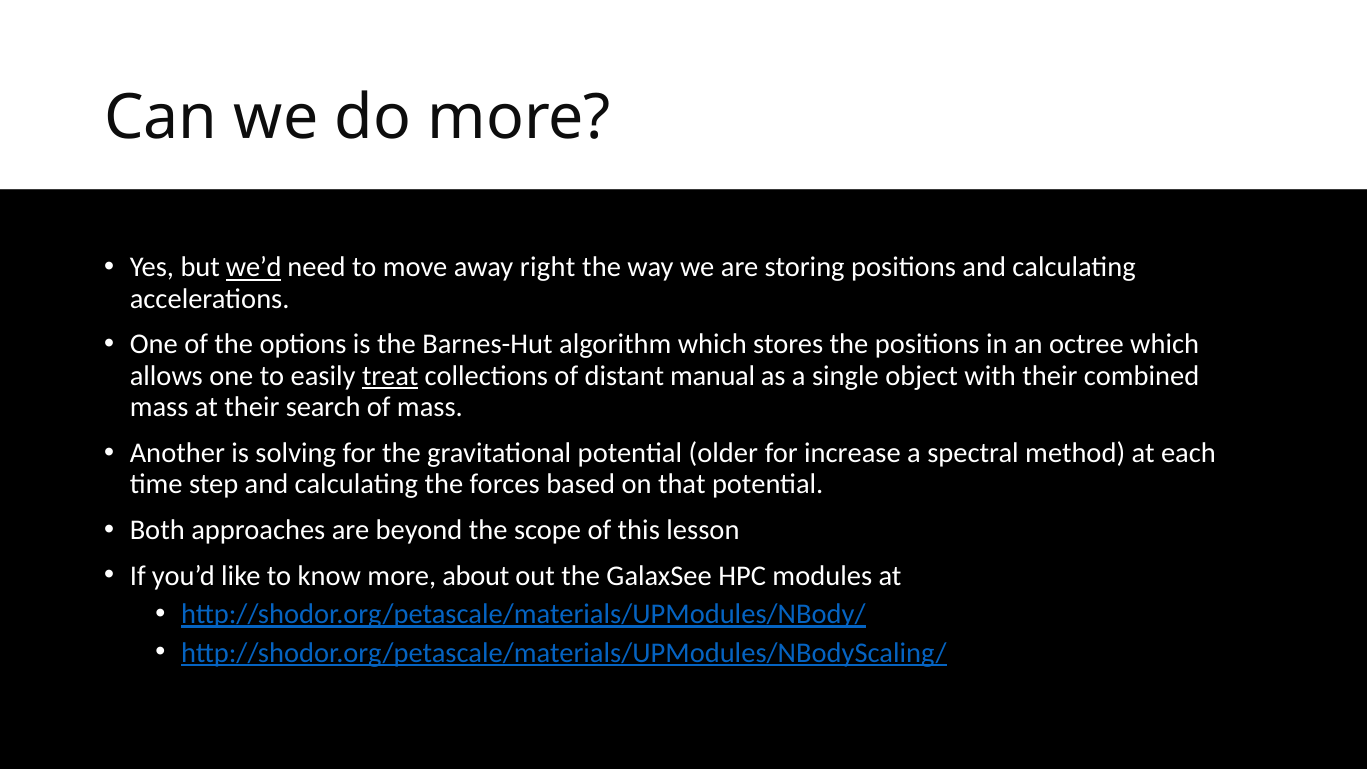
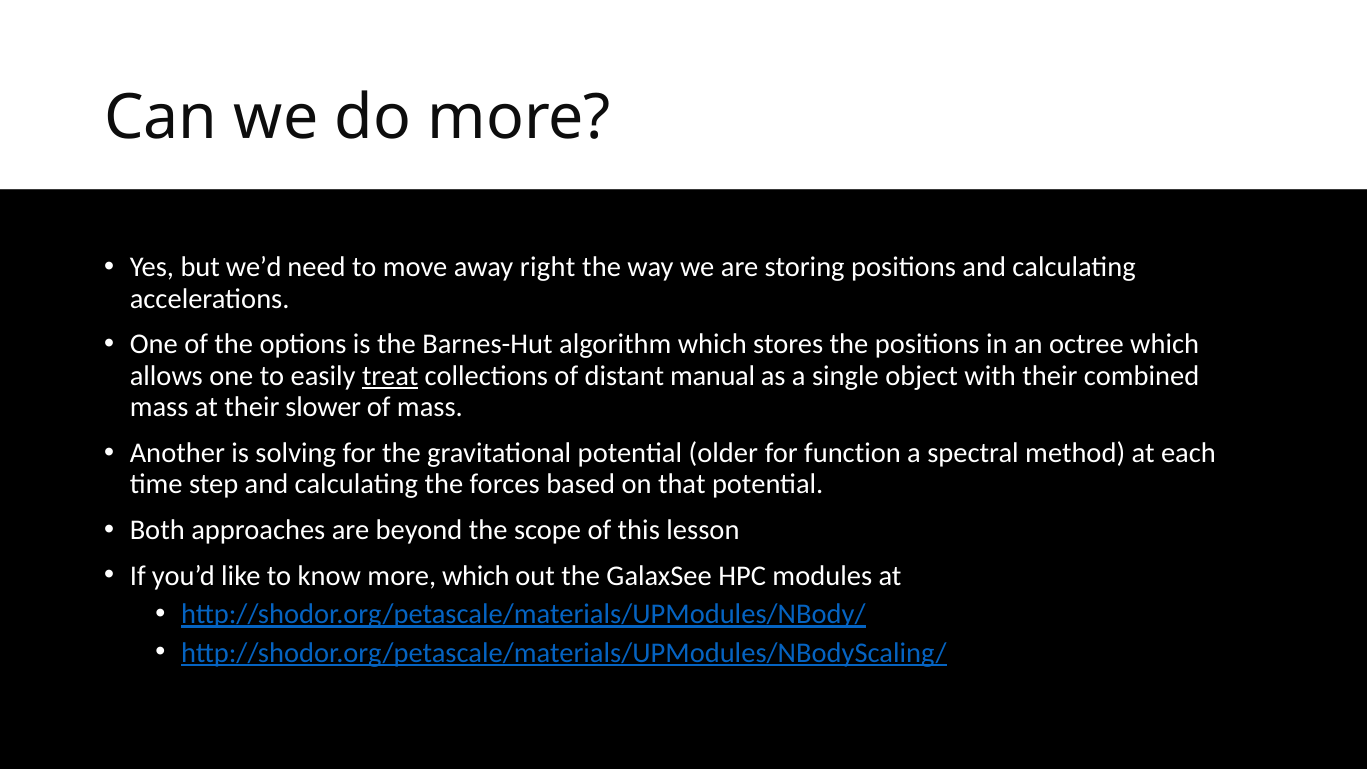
we’d underline: present -> none
search: search -> slower
increase: increase -> function
more about: about -> which
